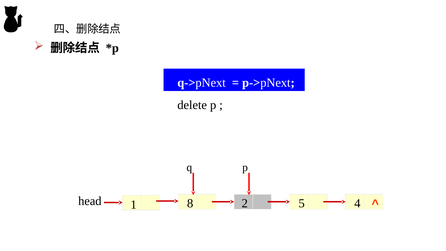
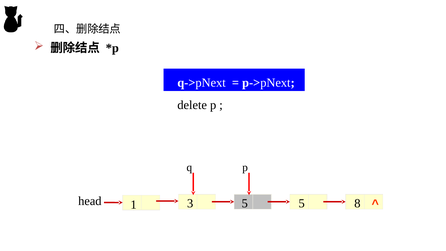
head 2: 2 -> 5
4: 4 -> 8
8: 8 -> 3
